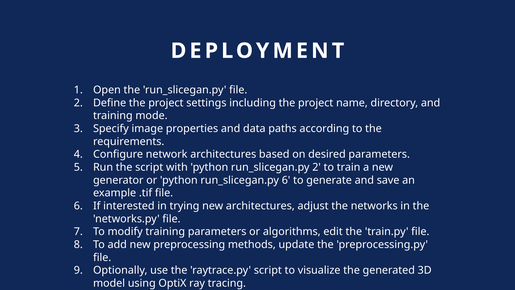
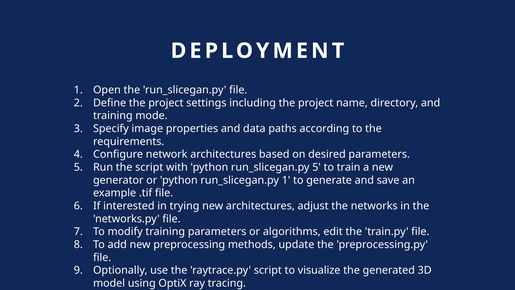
run_slicegan.py 2: 2 -> 5
run_slicegan.py 6: 6 -> 1
